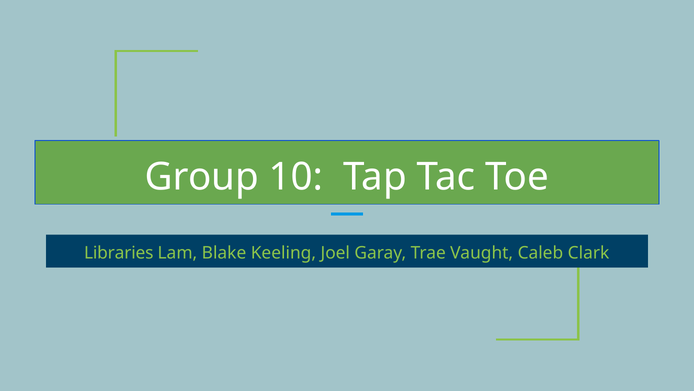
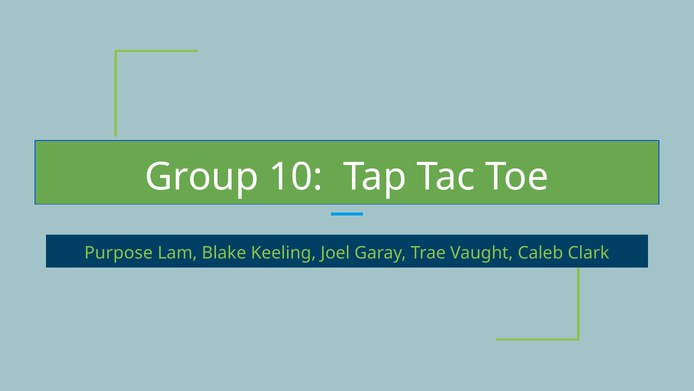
Libraries: Libraries -> Purpose
